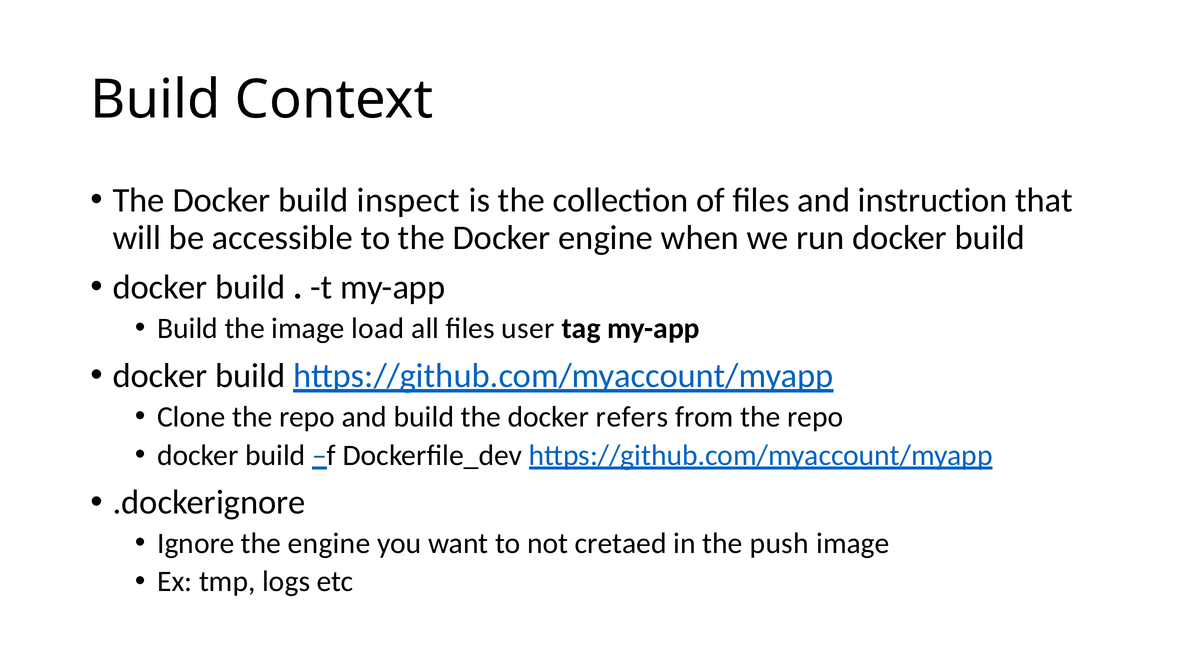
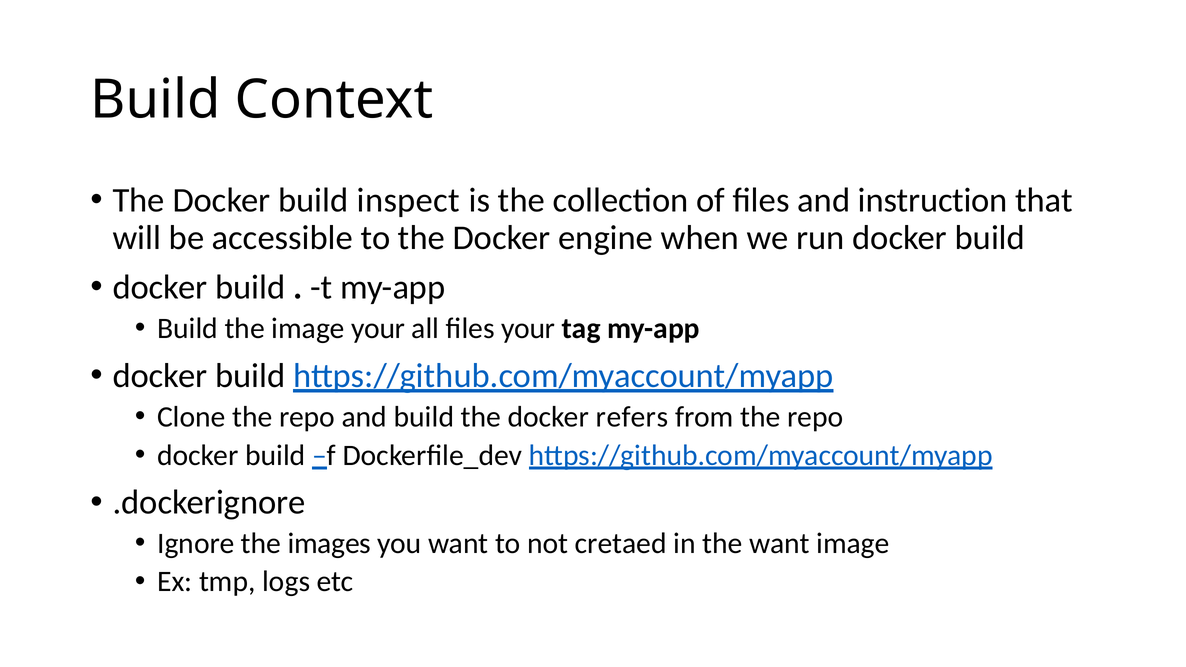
image load: load -> your
files user: user -> your
the engine: engine -> images
the push: push -> want
